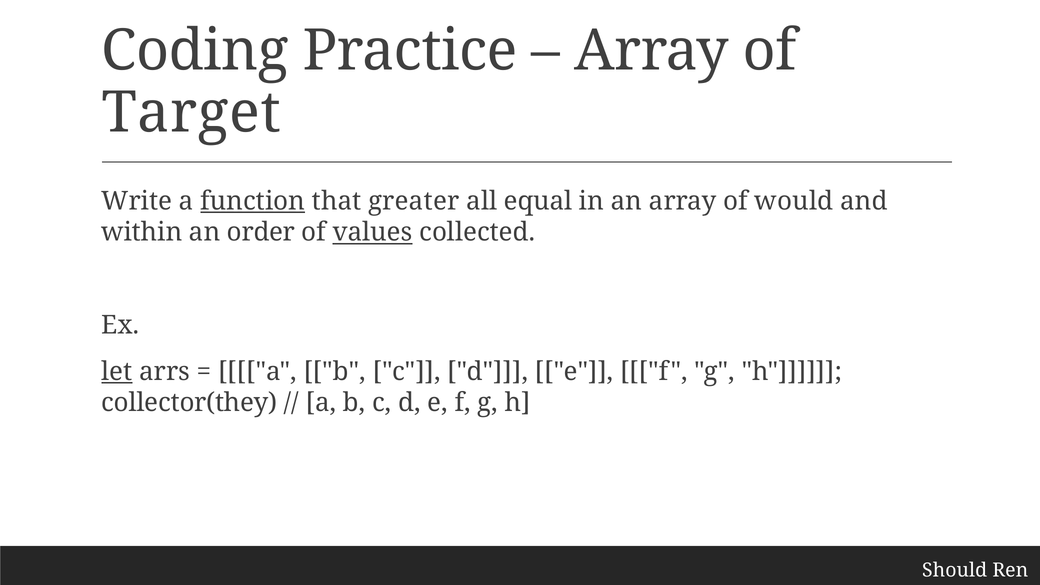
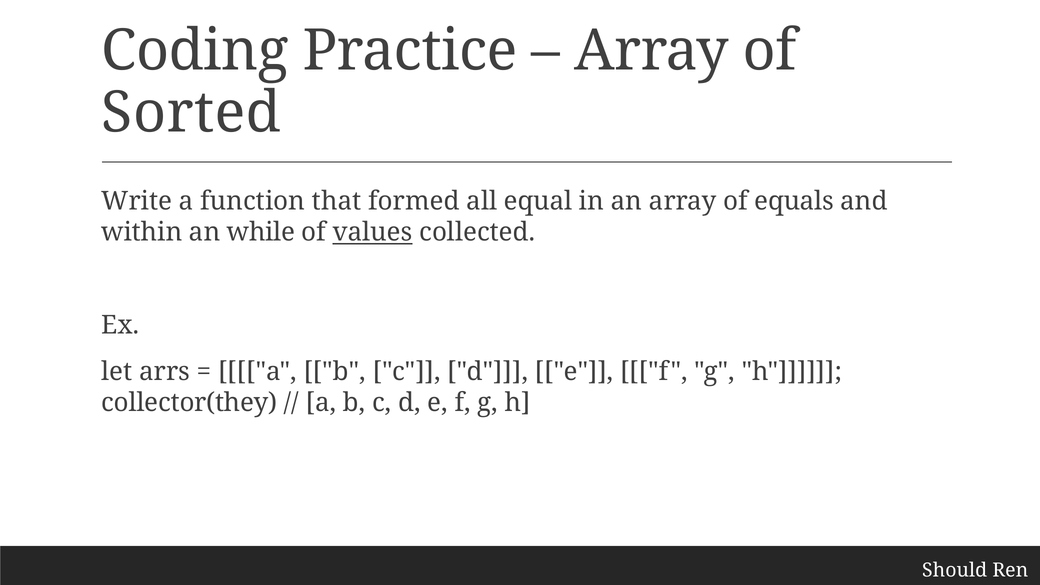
Target: Target -> Sorted
function underline: present -> none
greater: greater -> formed
would: would -> equals
order: order -> while
let underline: present -> none
